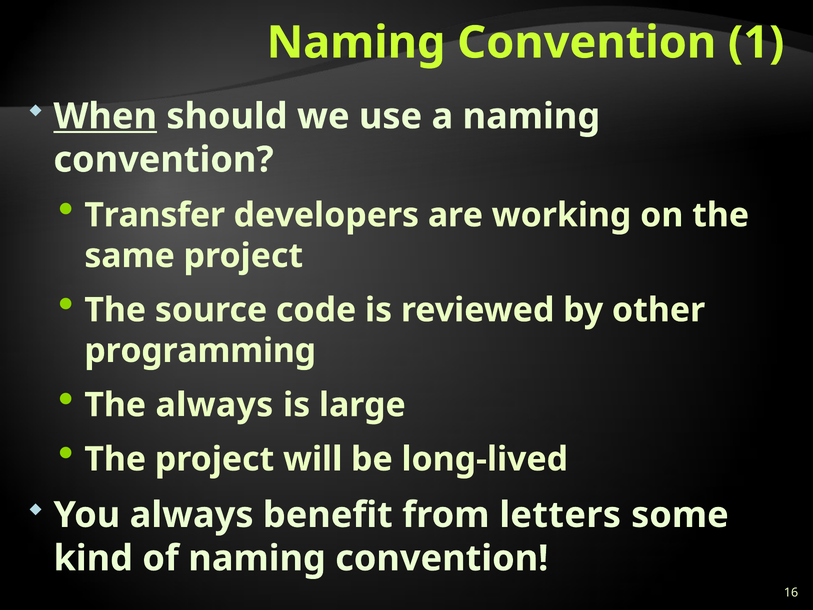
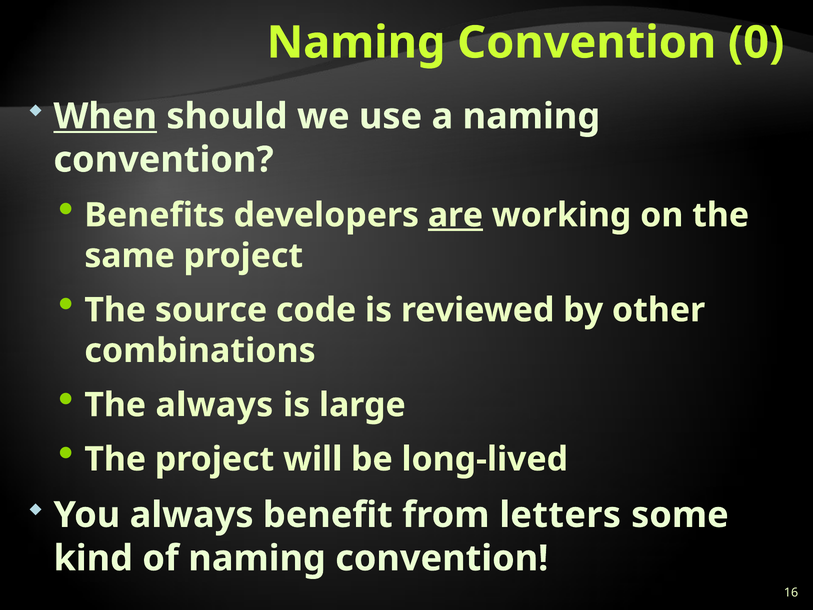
1: 1 -> 0
Transfer: Transfer -> Benefits
are underline: none -> present
programming: programming -> combinations
